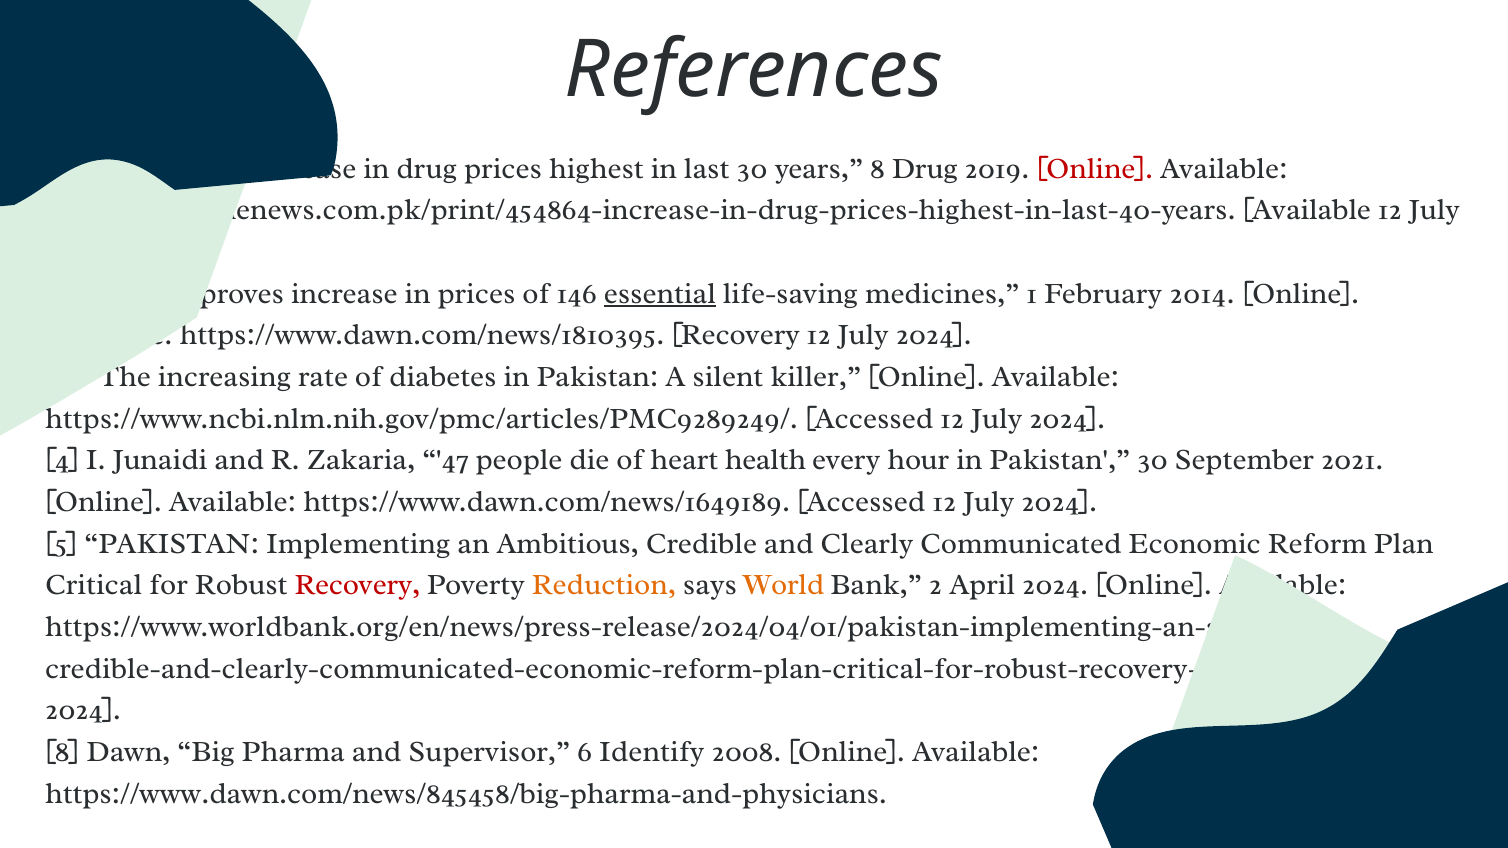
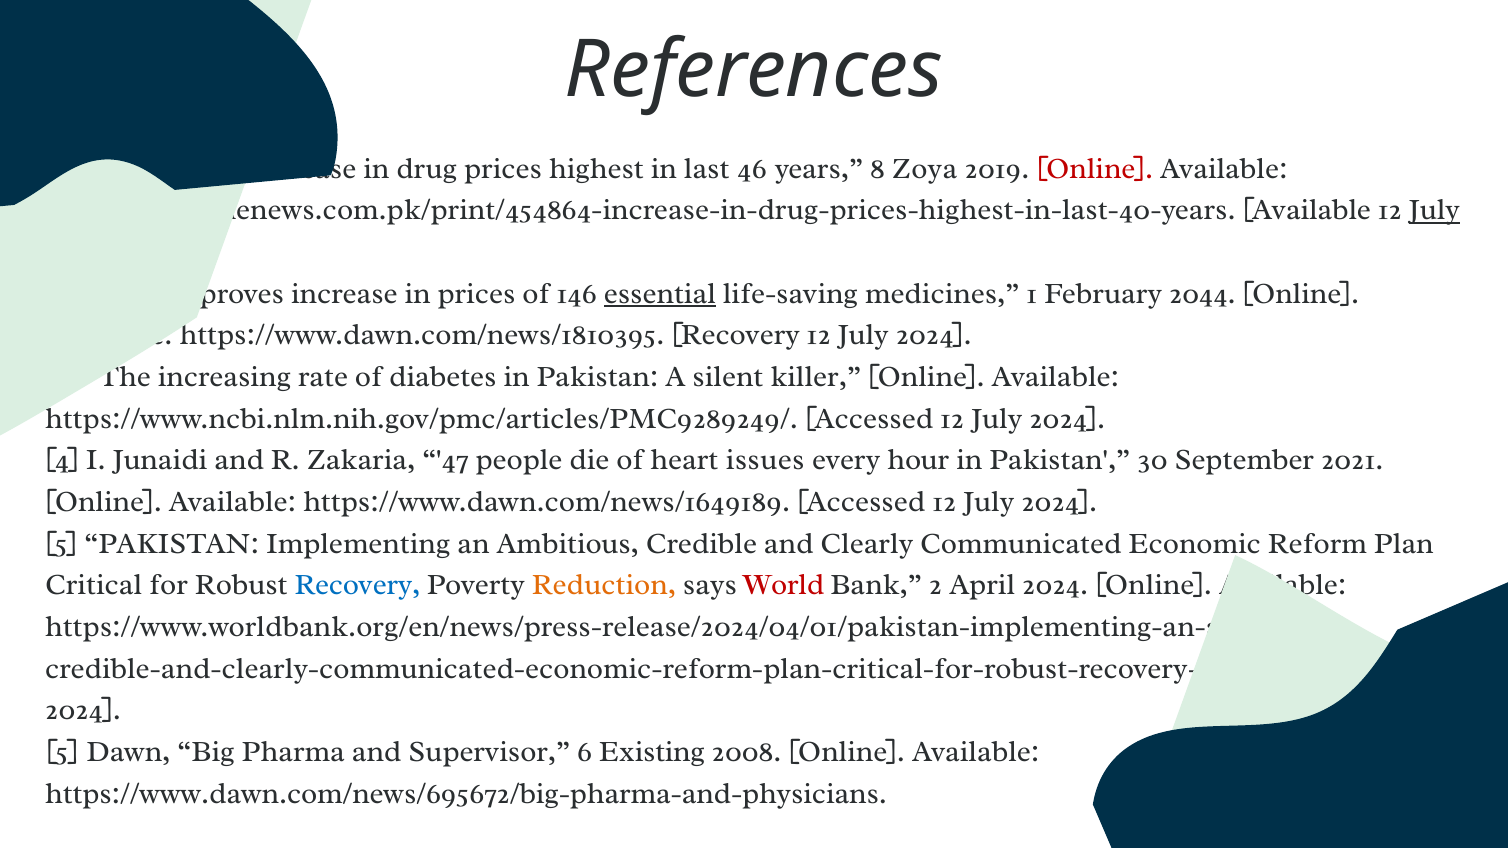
last 30: 30 -> 46
8 Drug: Drug -> Zoya
July at (1434, 210) underline: none -> present
2014: 2014 -> 2044
health: health -> issues
Recovery at (357, 585) colour: red -> blue
World colour: orange -> red
8 at (62, 752): 8 -> 5
Identify: Identify -> Existing
https://www.dawn.com/news/845458/big-pharma-and-physicians: https://www.dawn.com/news/845458/big-pharma-and-physicians -> https://www.dawn.com/news/695672/big-pharma-and-physicians
